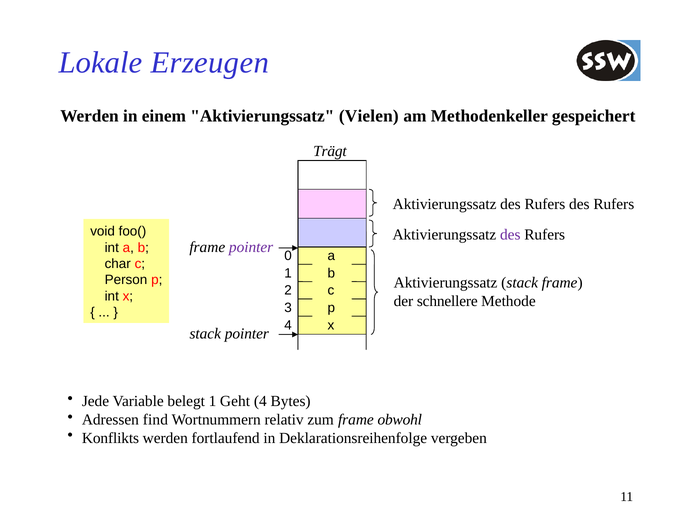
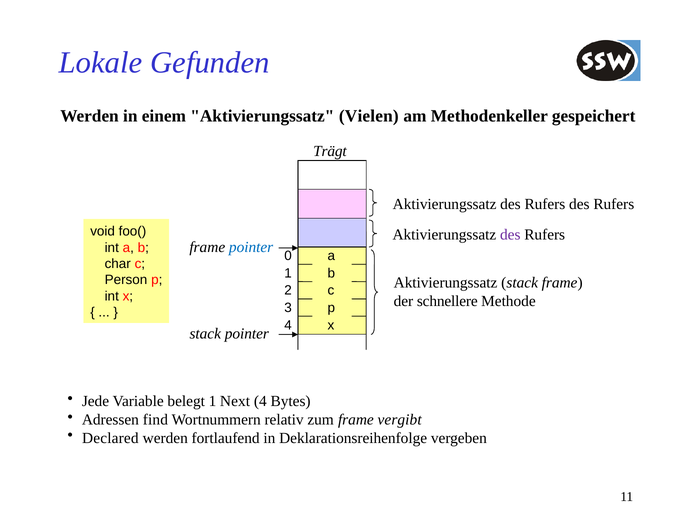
Erzeugen: Erzeugen -> Gefunden
pointer at (251, 247) colour: purple -> blue
Geht: Geht -> Next
obwohl: obwohl -> vergibt
Konflikts: Konflikts -> Declared
